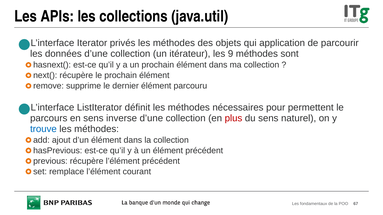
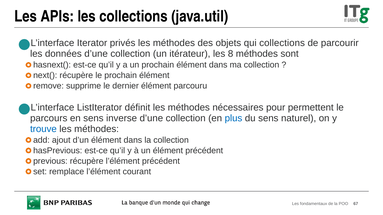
qui application: application -> collections
9: 9 -> 8
plus colour: red -> blue
